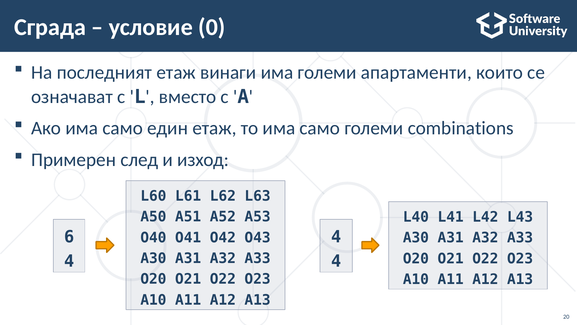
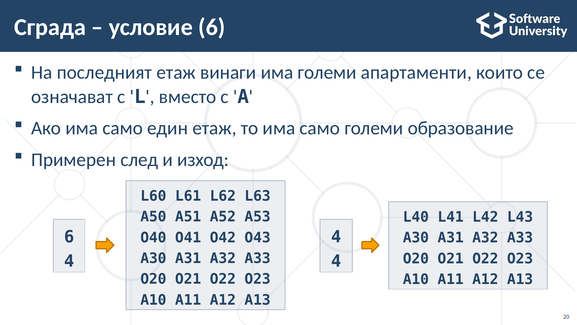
условие 0: 0 -> 6
combinations: combinations -> образование
